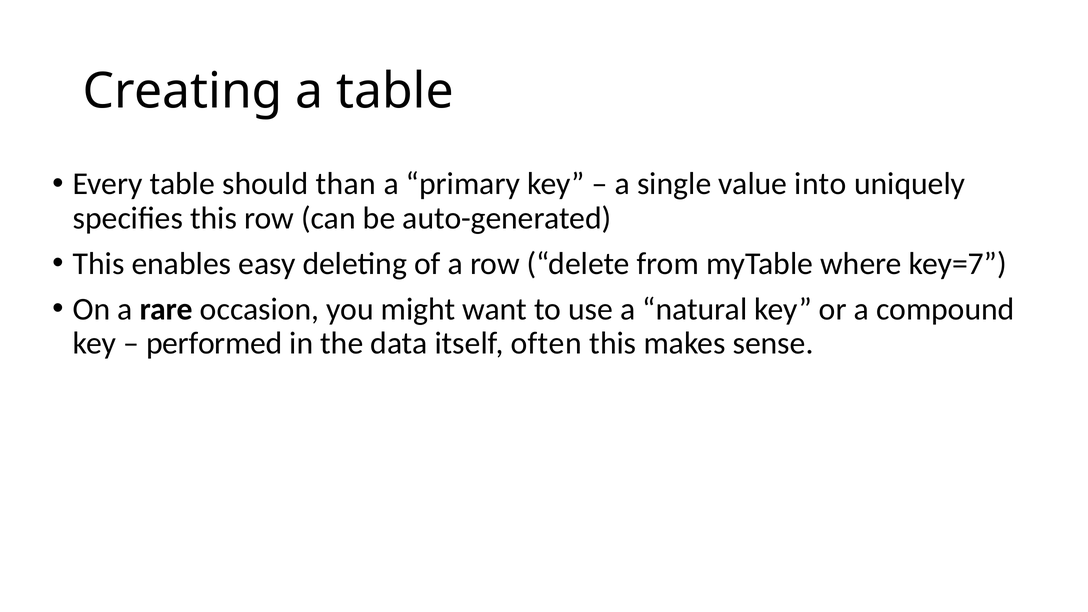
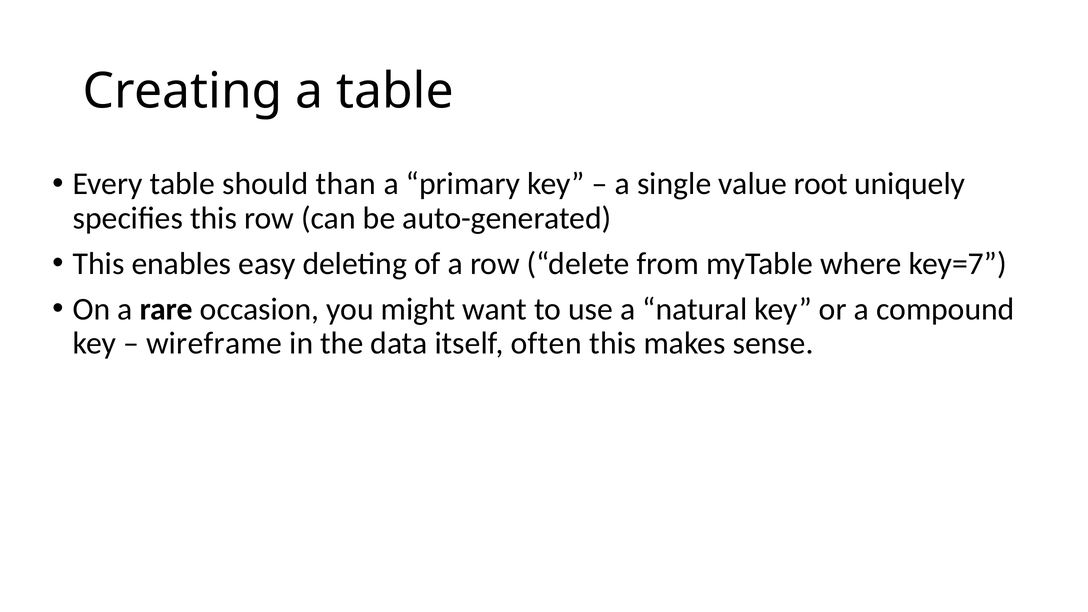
into: into -> root
performed: performed -> wireframe
